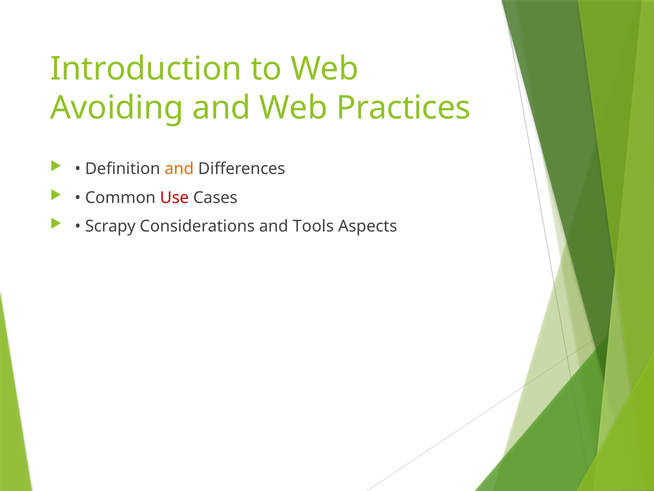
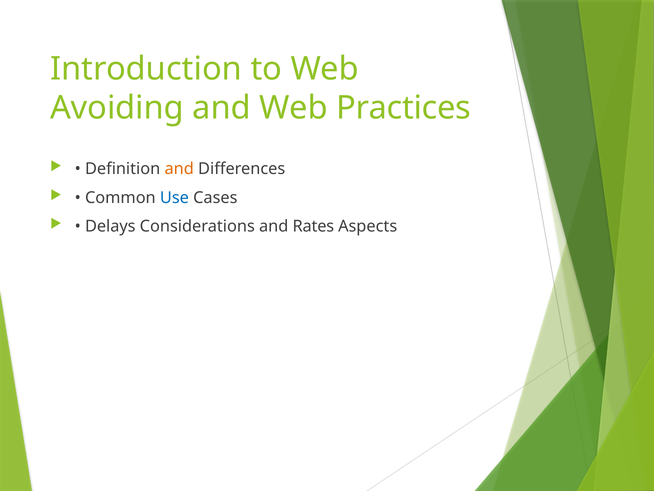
Use colour: red -> blue
Scrapy: Scrapy -> Delays
Tools: Tools -> Rates
